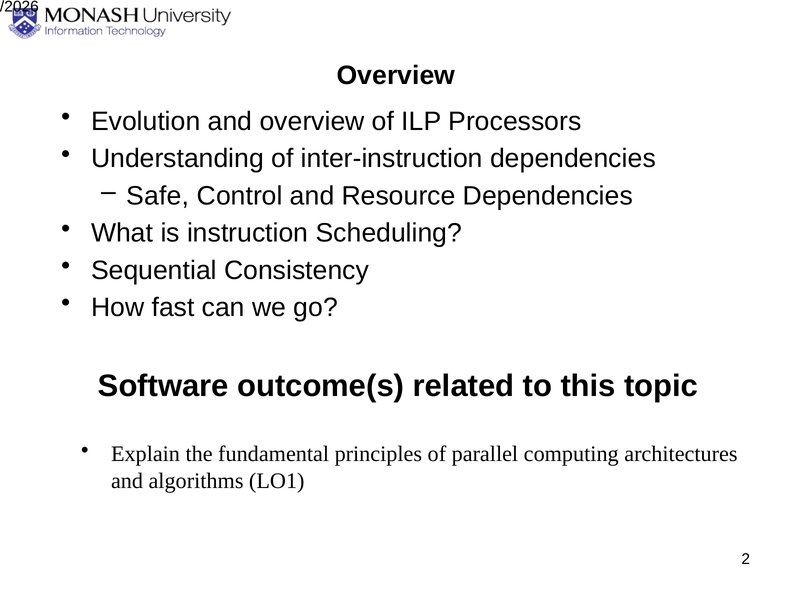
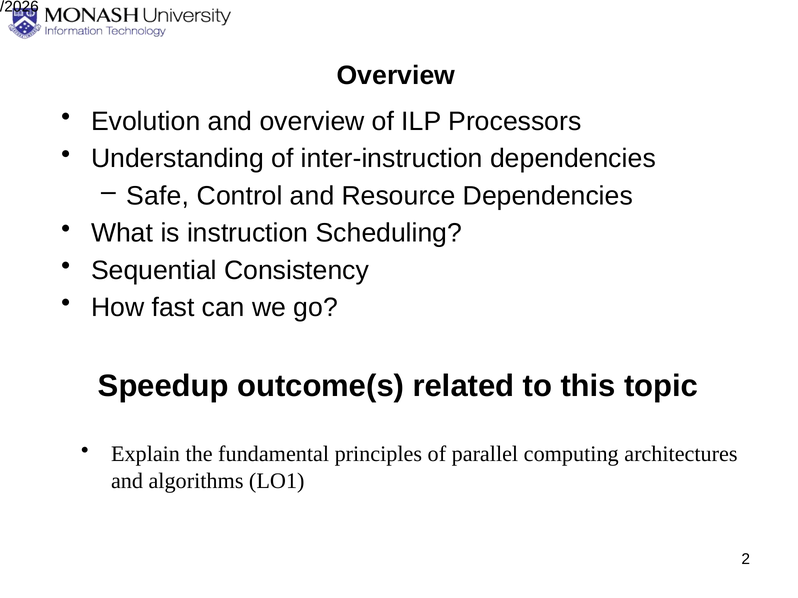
Software: Software -> Speedup
